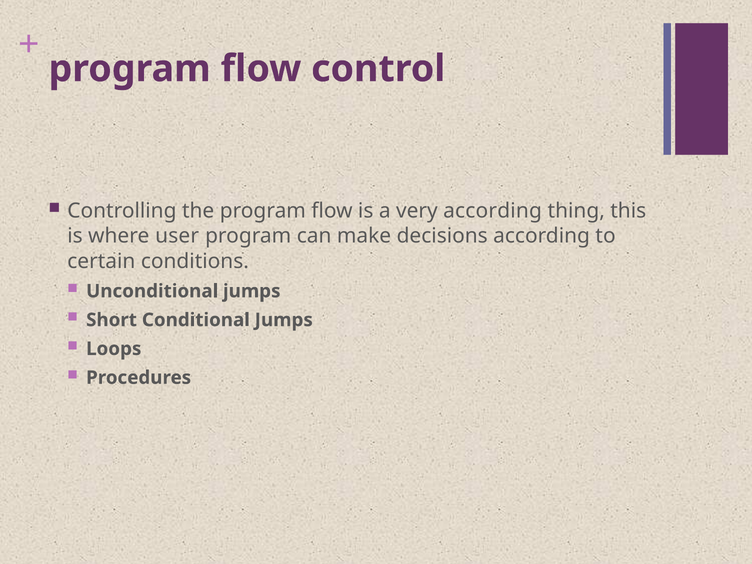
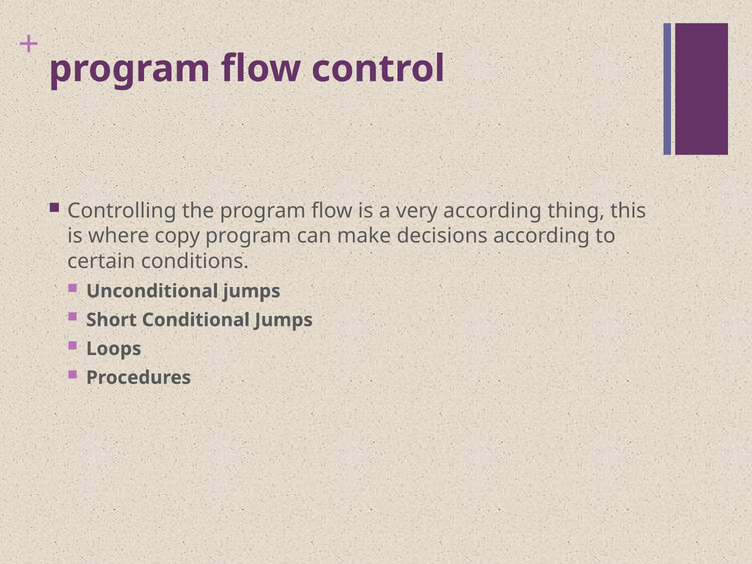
user: user -> copy
